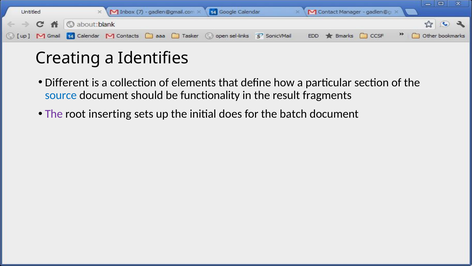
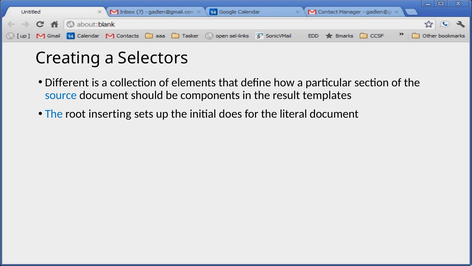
Identifies: Identifies -> Selectors
functionality: functionality -> components
fragments: fragments -> templates
The at (54, 114) colour: purple -> blue
batch: batch -> literal
